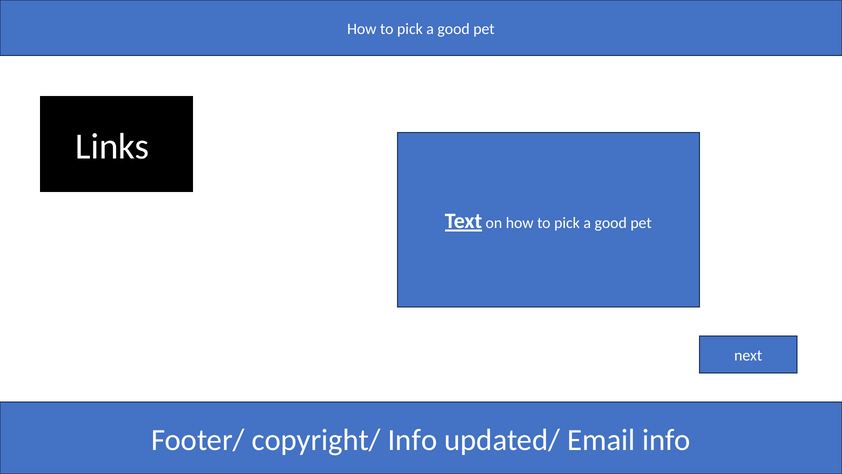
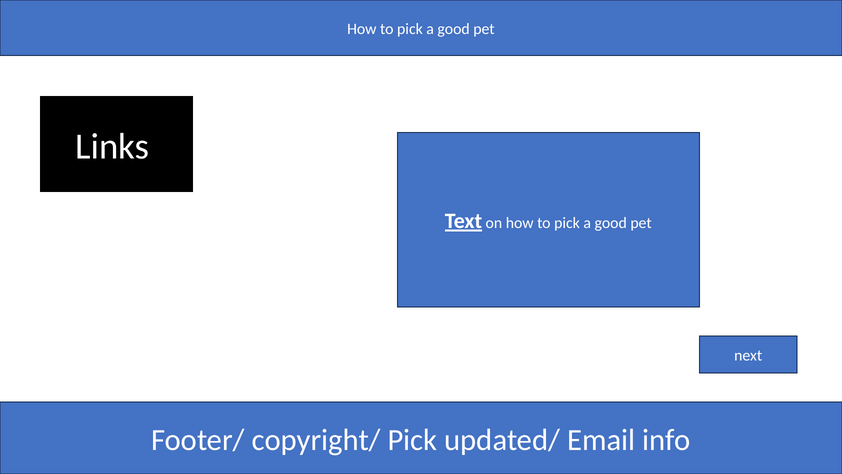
copyright/ Info: Info -> Pick
